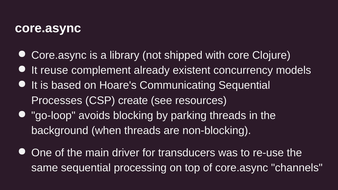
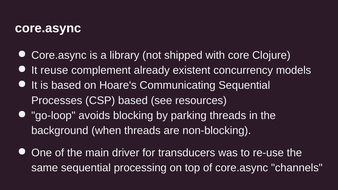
CSP create: create -> based
